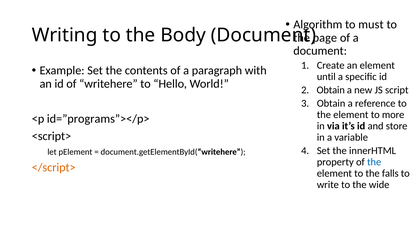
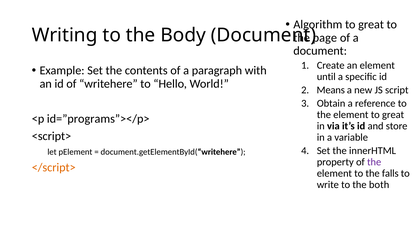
Algorithm to must: must -> great
Obtain at (331, 90): Obtain -> Means
element to more: more -> great
the at (374, 162) colour: blue -> purple
wide: wide -> both
